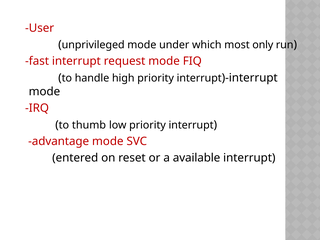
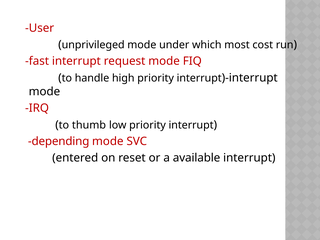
only: only -> cost
advantage: advantage -> depending
